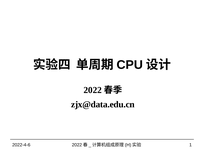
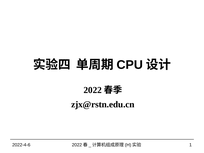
zjx@data.edu.cn: zjx@data.edu.cn -> zjx@rstn.edu.cn
